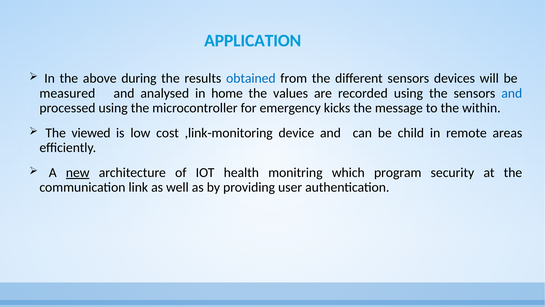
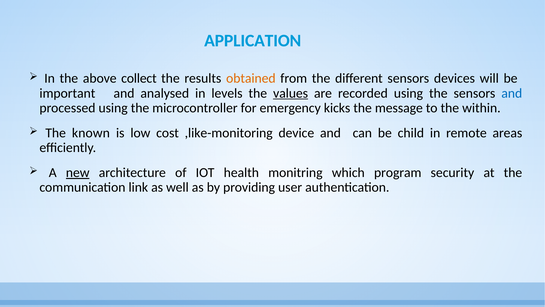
during: during -> collect
obtained colour: blue -> orange
measured: measured -> important
home: home -> levels
values underline: none -> present
viewed: viewed -> known
,link-monitoring: ,link-monitoring -> ,like-monitoring
